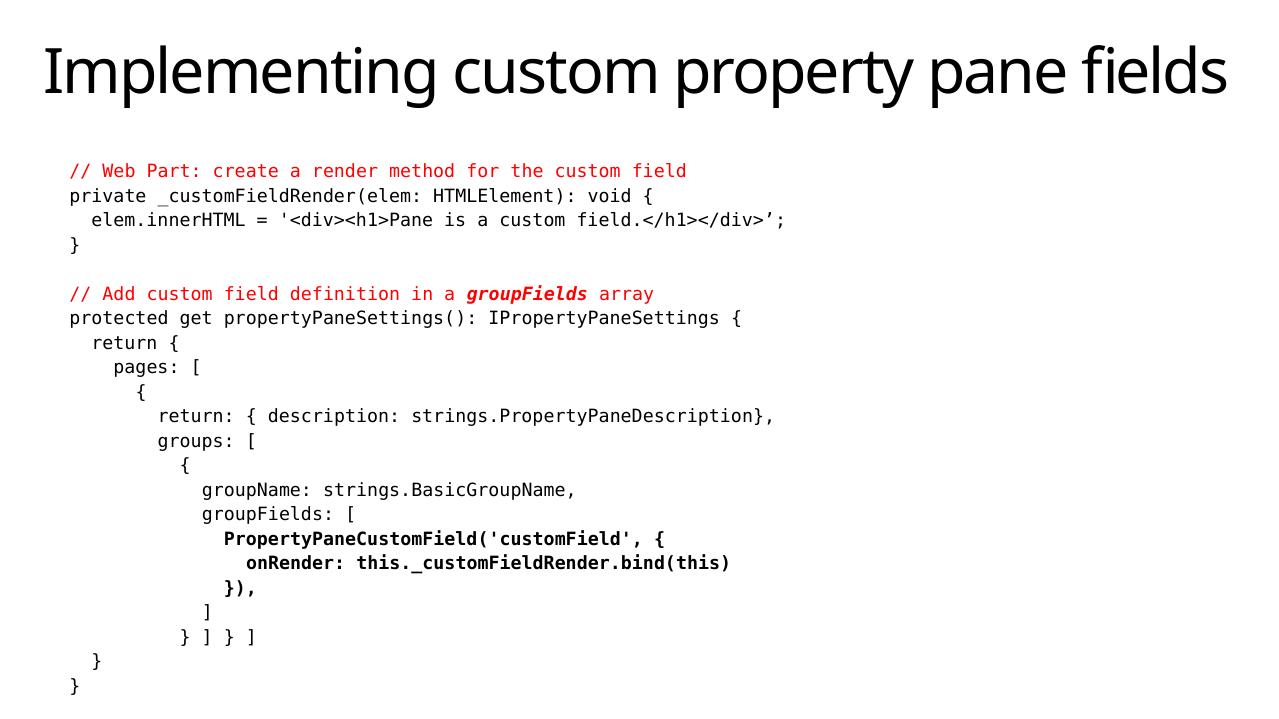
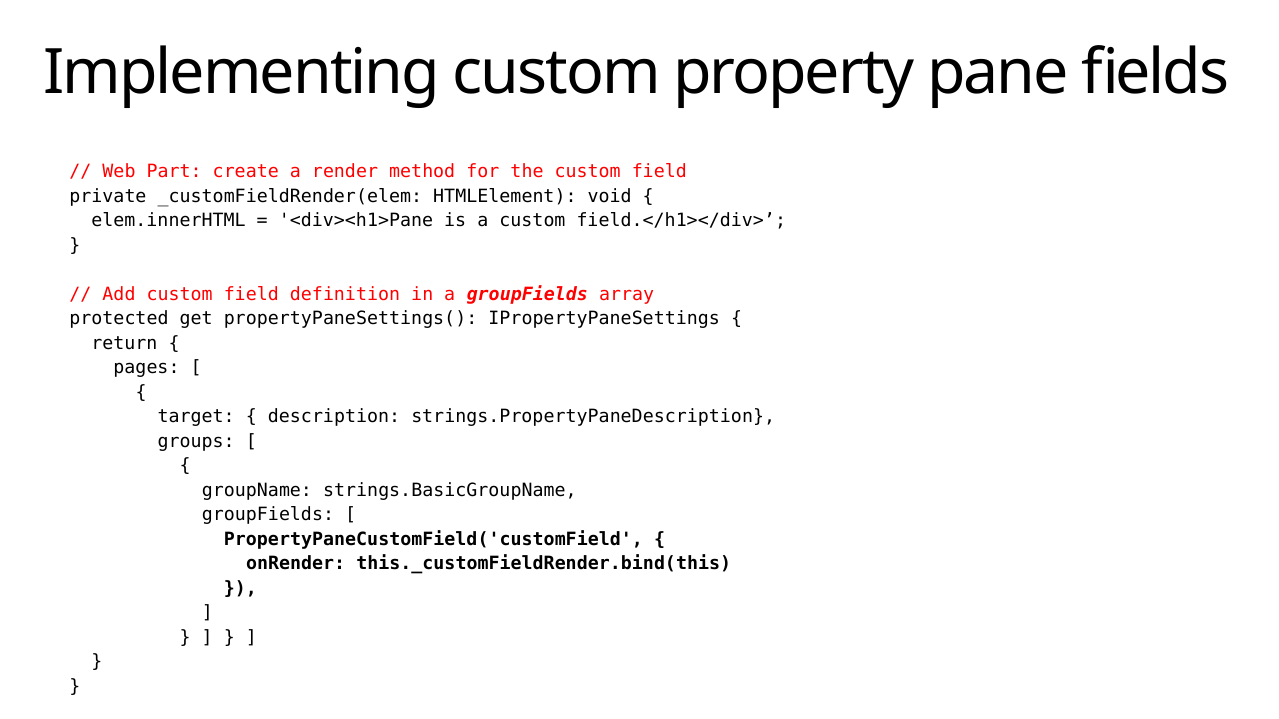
return at (196, 417): return -> target
